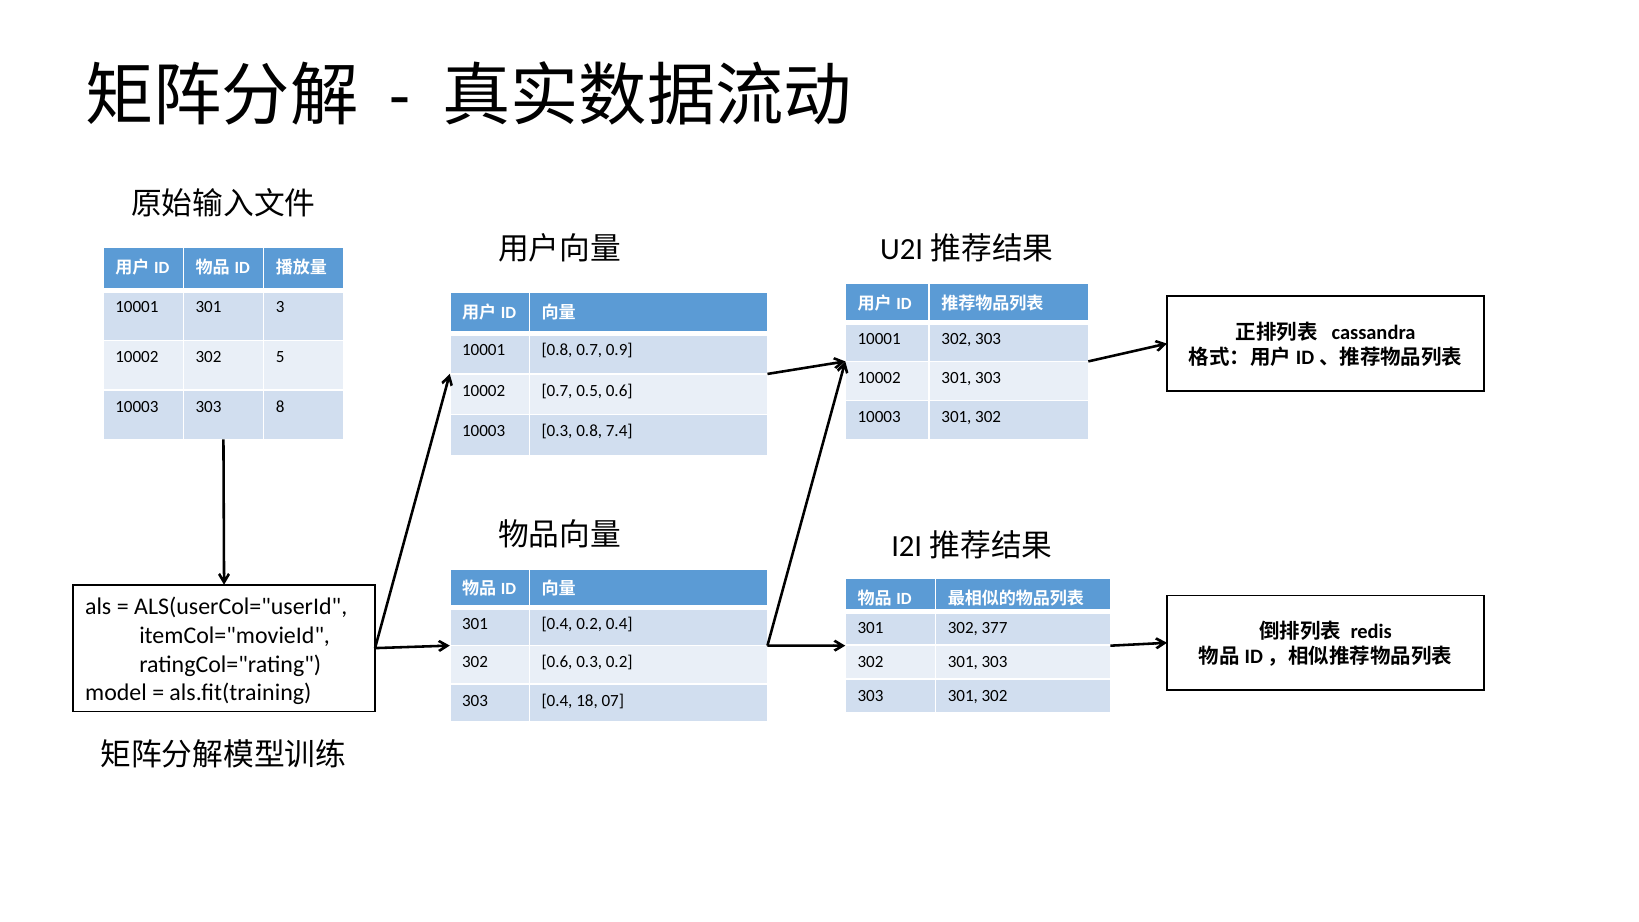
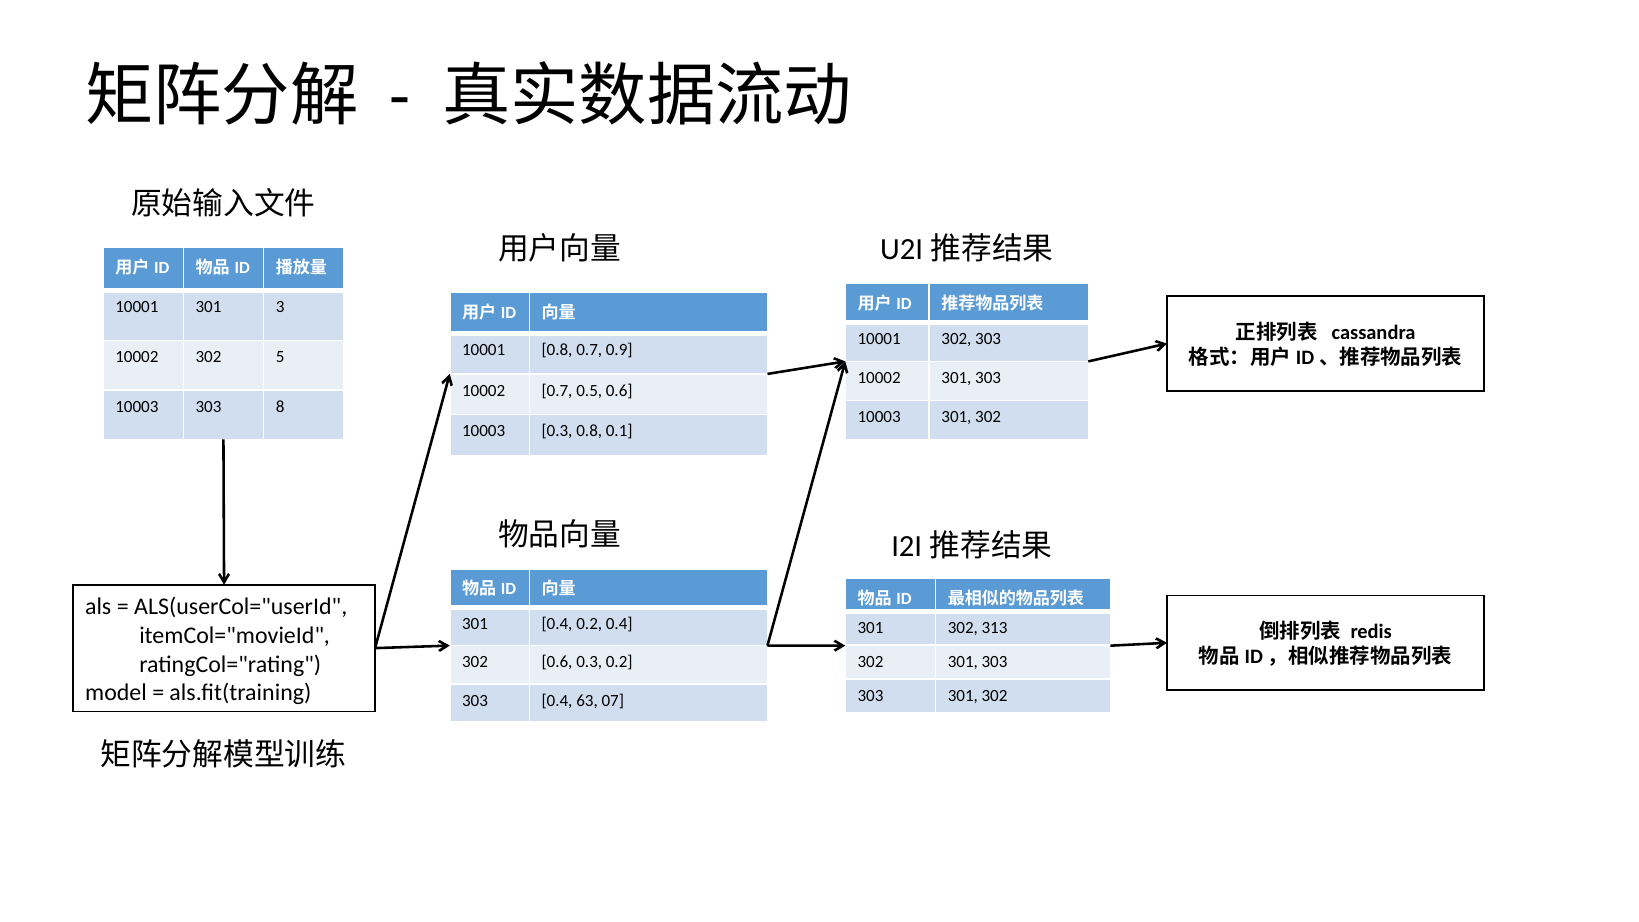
7.4: 7.4 -> 0.1
377: 377 -> 313
18: 18 -> 63
